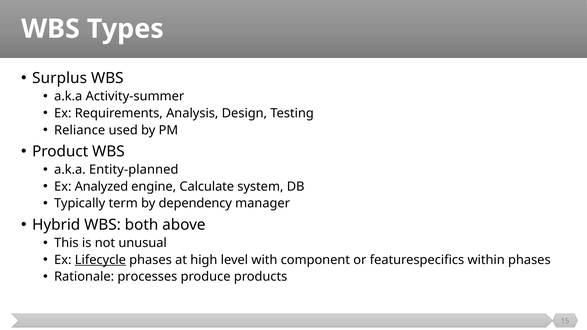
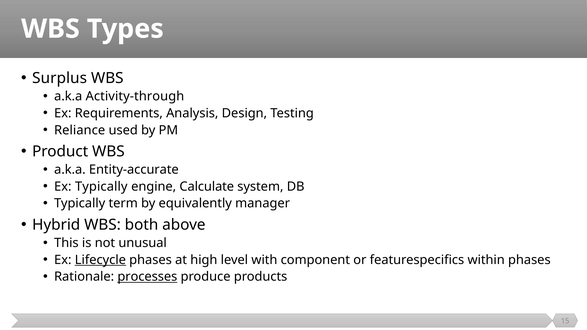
Activity-summer: Activity-summer -> Activity-through
Entity-planned: Entity-planned -> Entity-accurate
Ex Analyzed: Analyzed -> Typically
dependency: dependency -> equivalently
processes underline: none -> present
